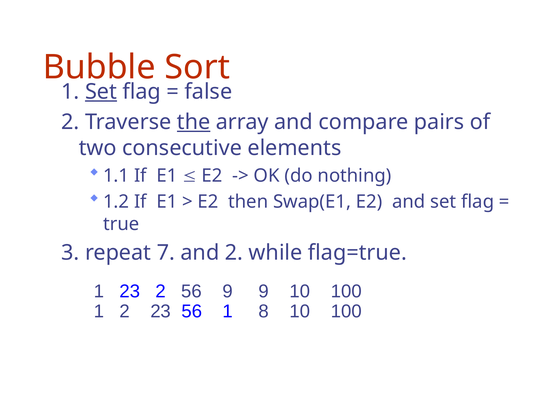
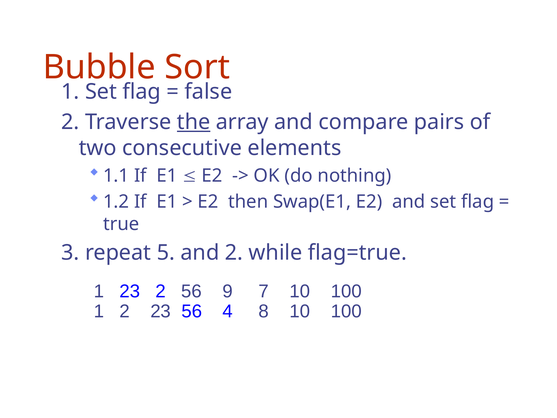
Set at (101, 92) underline: present -> none
7: 7 -> 5
9 9: 9 -> 7
56 1: 1 -> 4
